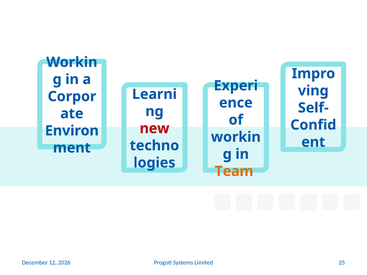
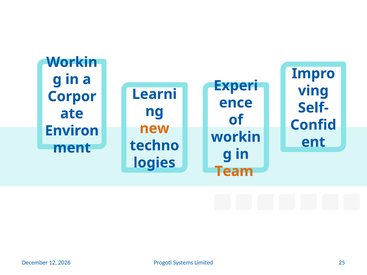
new colour: red -> orange
